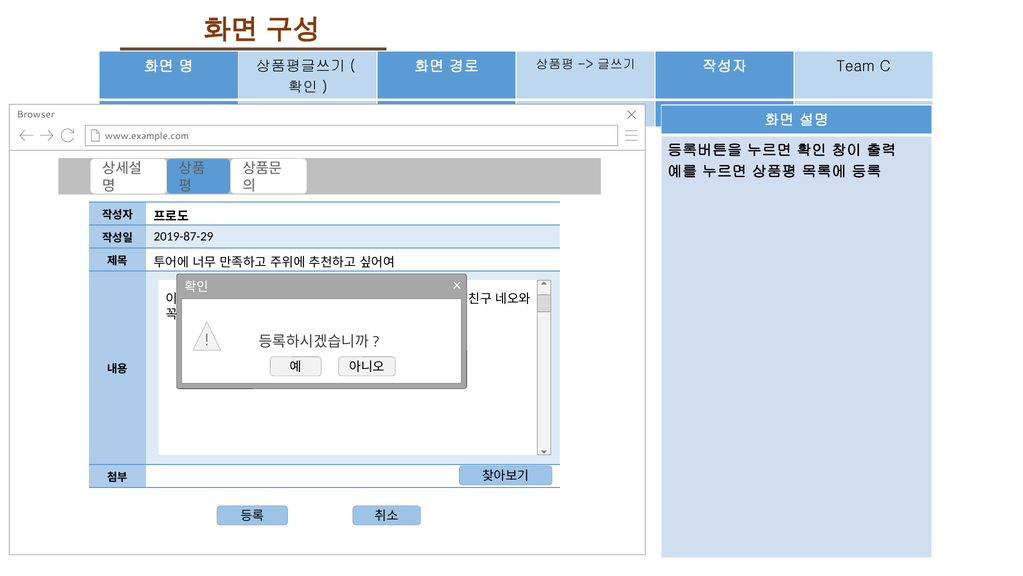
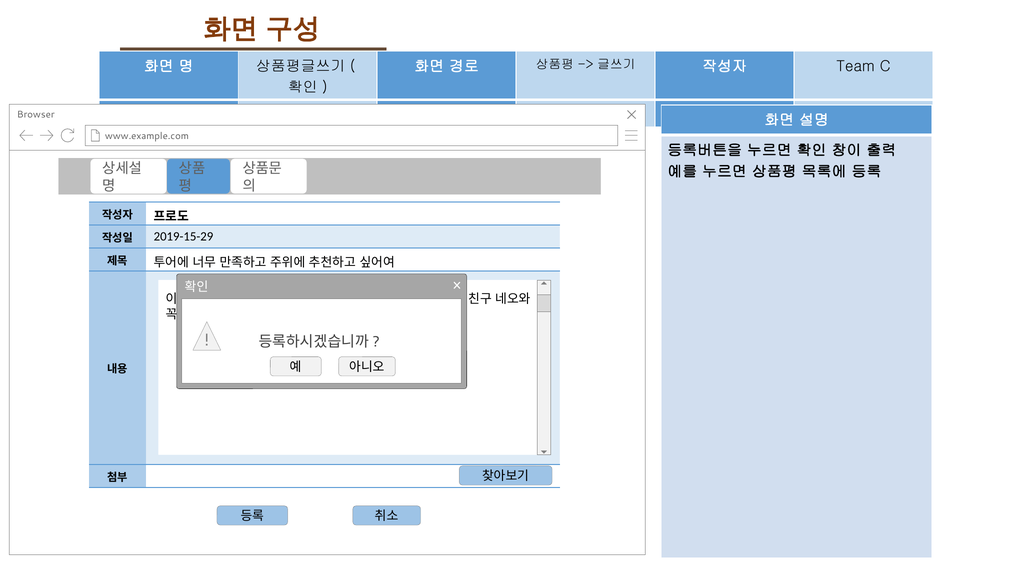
2019-87-29: 2019-87-29 -> 2019-15-29
